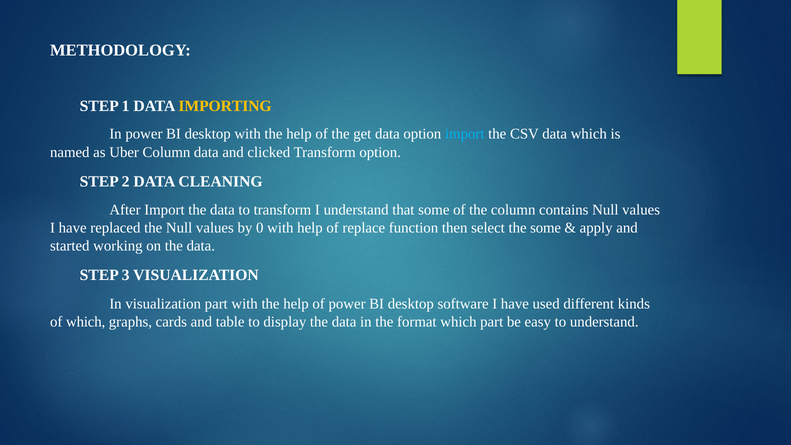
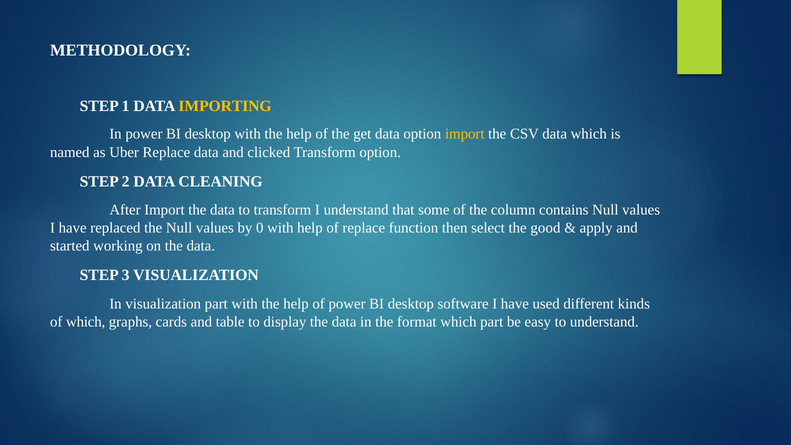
import at (465, 134) colour: light blue -> yellow
Uber Column: Column -> Replace
the some: some -> good
